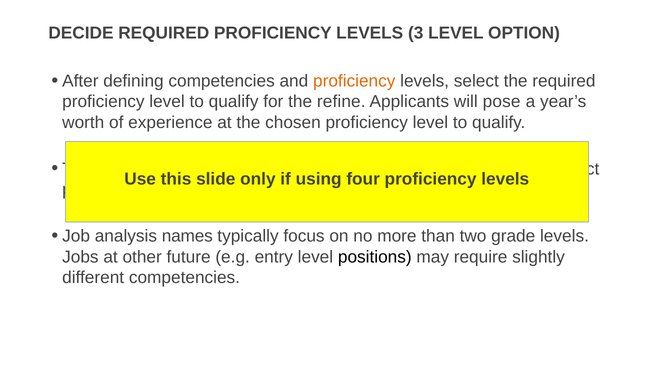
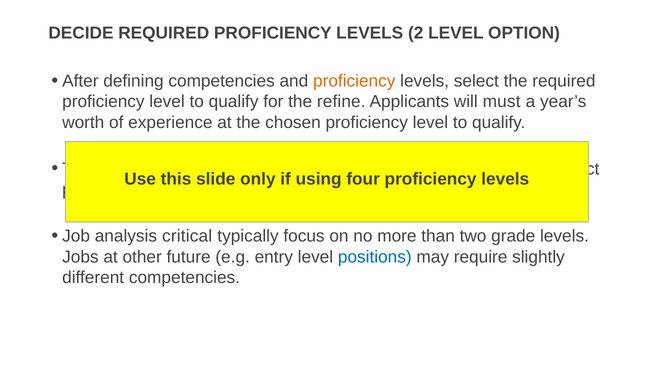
3: 3 -> 2
pose: pose -> must
names: names -> critical
positions colour: black -> blue
